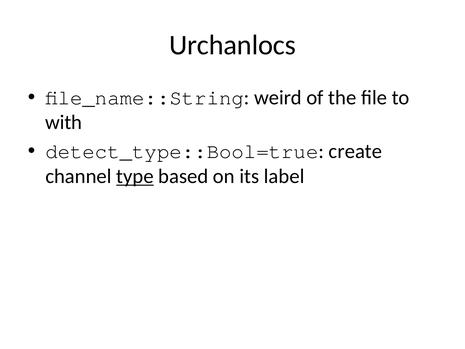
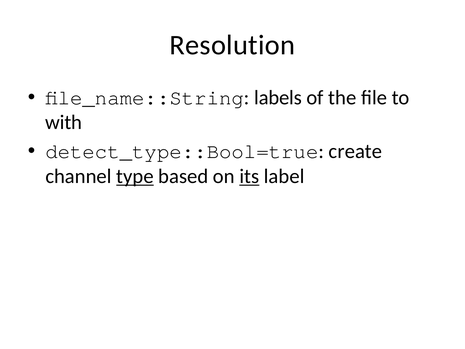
Urchanlocs: Urchanlocs -> Resolution
weird: weird -> labels
its underline: none -> present
